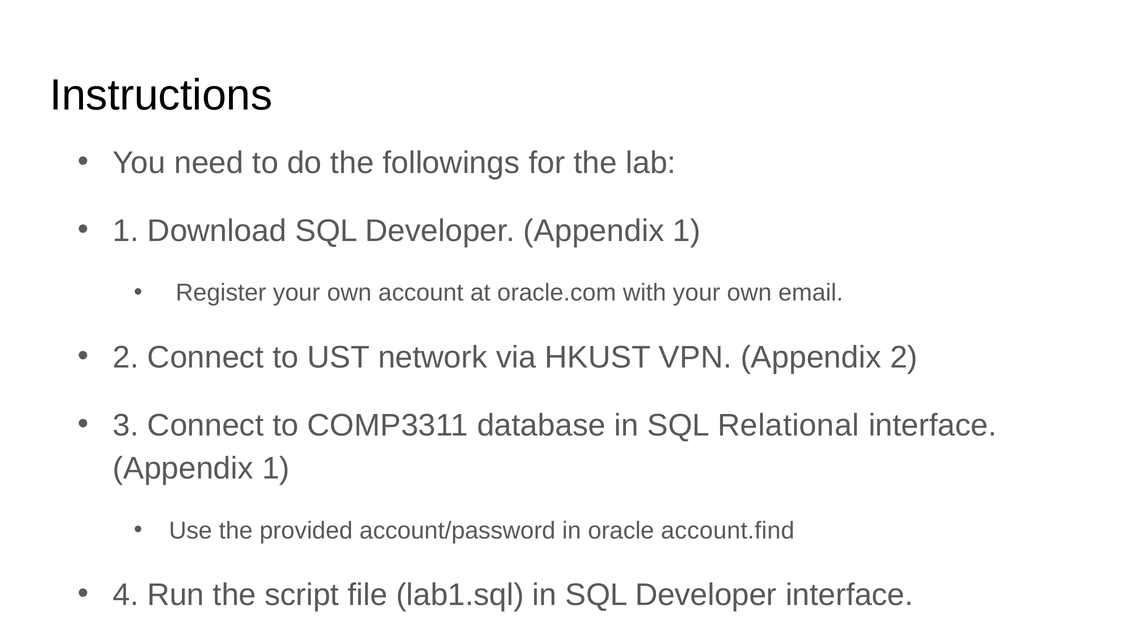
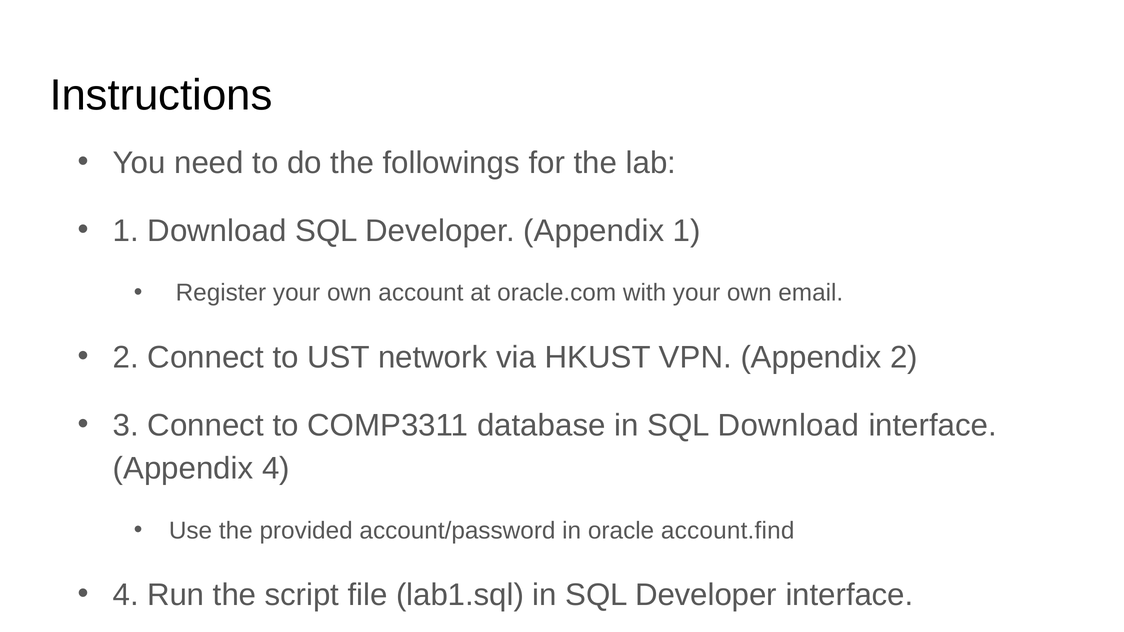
SQL Relational: Relational -> Download
1 at (276, 469): 1 -> 4
